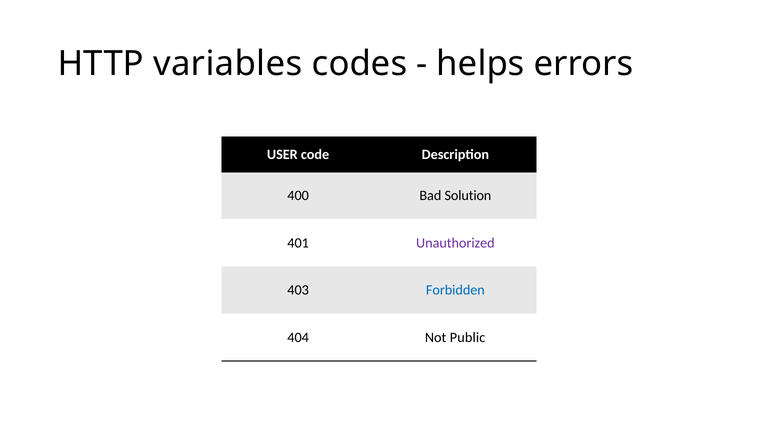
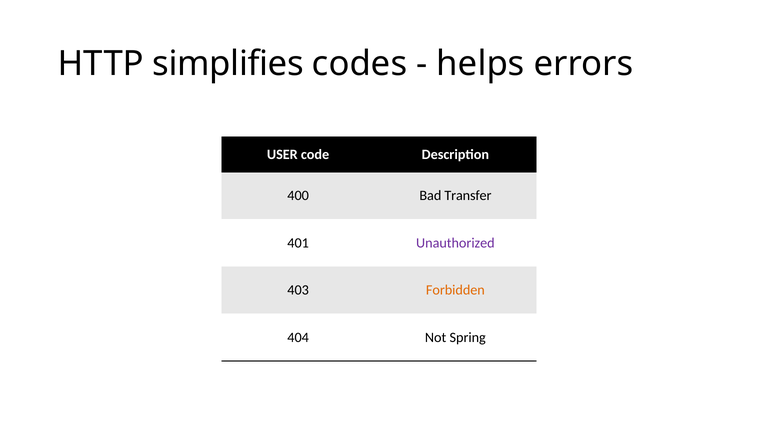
variables: variables -> simplifies
Solution: Solution -> Transfer
Forbidden colour: blue -> orange
Public: Public -> Spring
